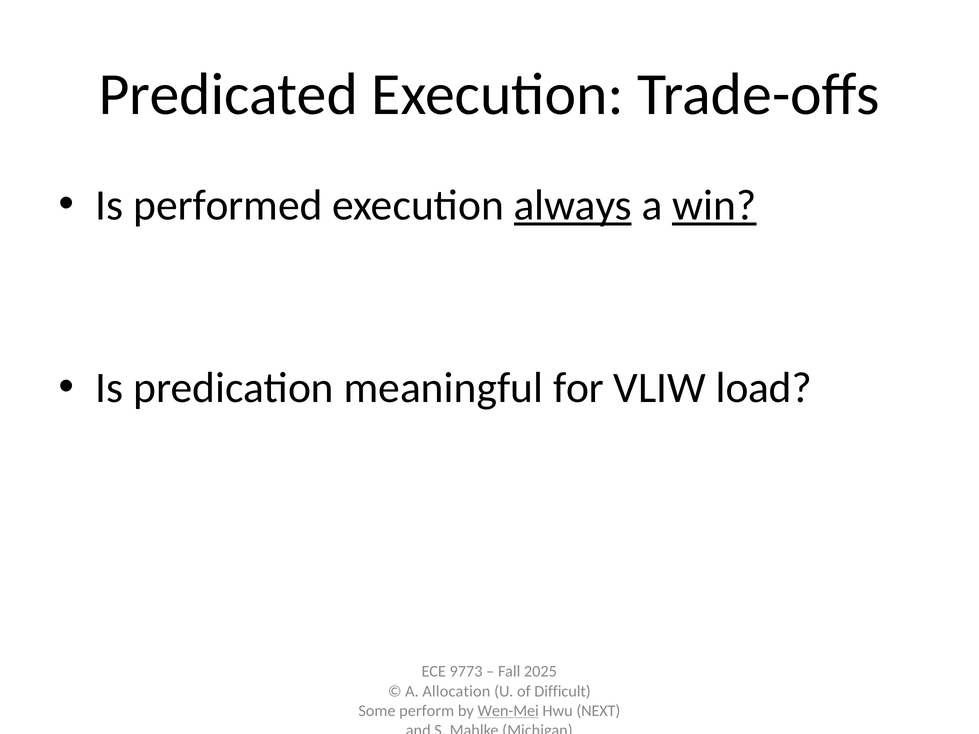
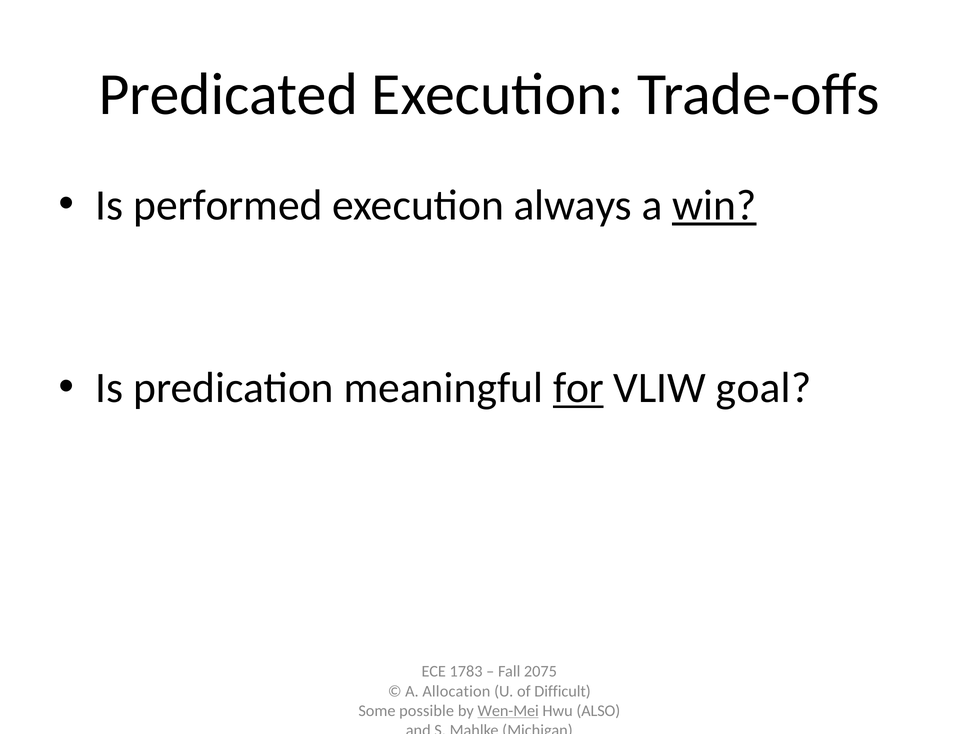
always underline: present -> none
for underline: none -> present
load: load -> goal
9773: 9773 -> 1783
2025: 2025 -> 2075
perform: perform -> possible
NEXT: NEXT -> ALSO
